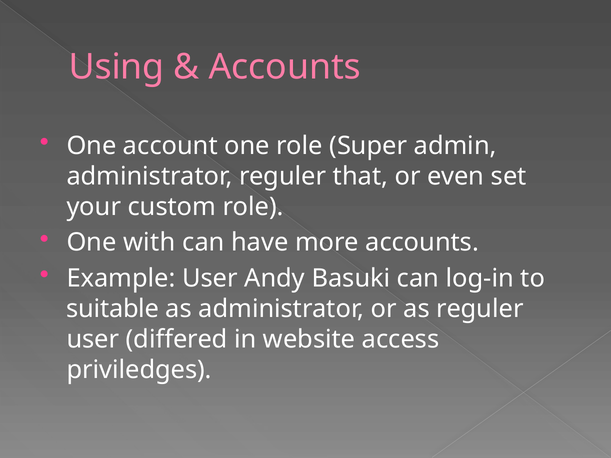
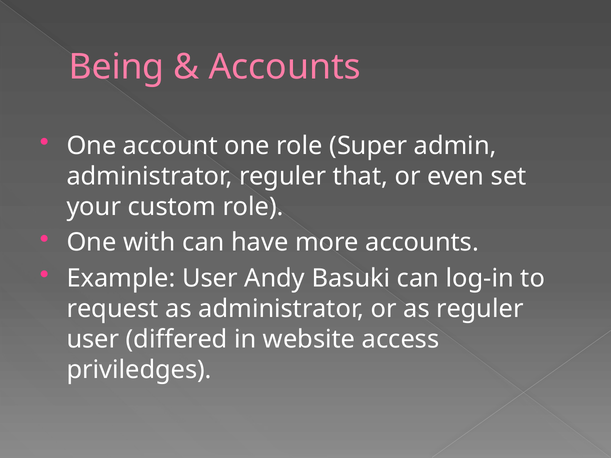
Using: Using -> Being
suitable: suitable -> request
